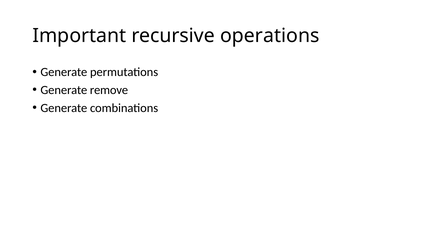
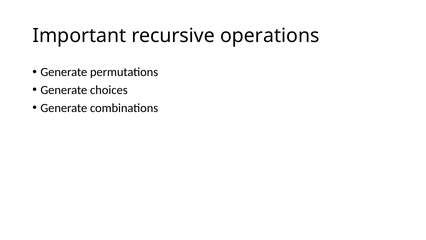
remove: remove -> choices
